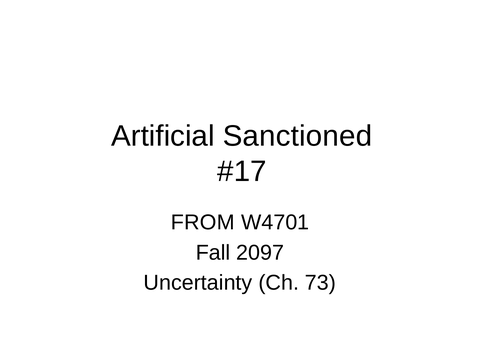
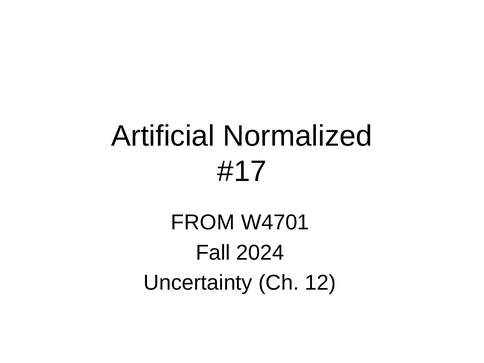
Sanctioned: Sanctioned -> Normalized
2097: 2097 -> 2024
73: 73 -> 12
